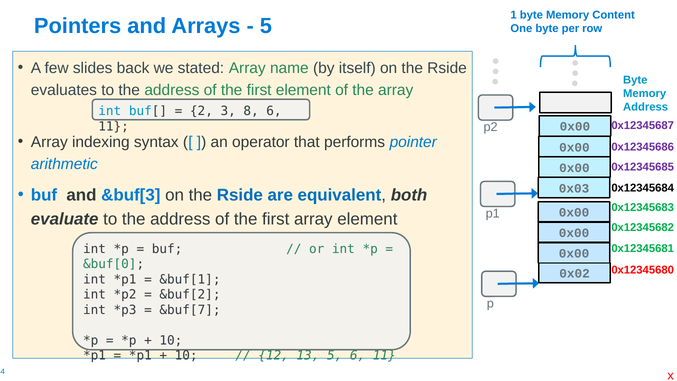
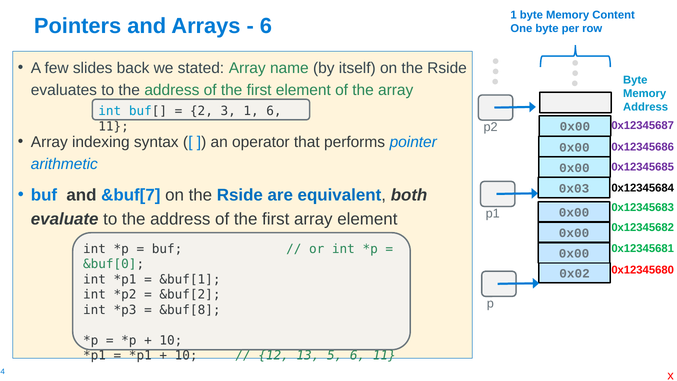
5 at (266, 26): 5 -> 6
3 8: 8 -> 1
&buf[3: &buf[3 -> &buf[7
&buf[7: &buf[7 -> &buf[8
